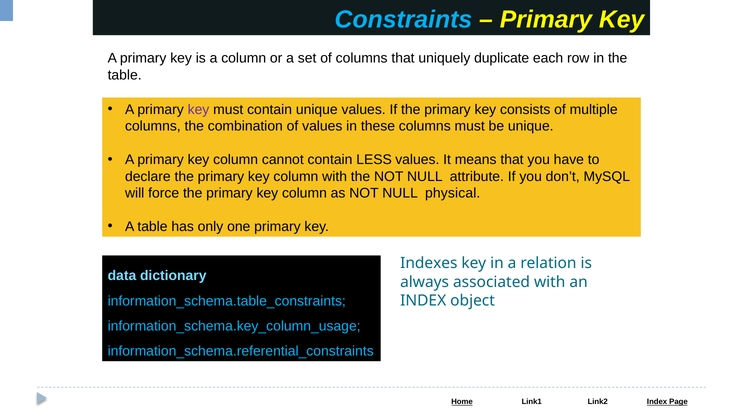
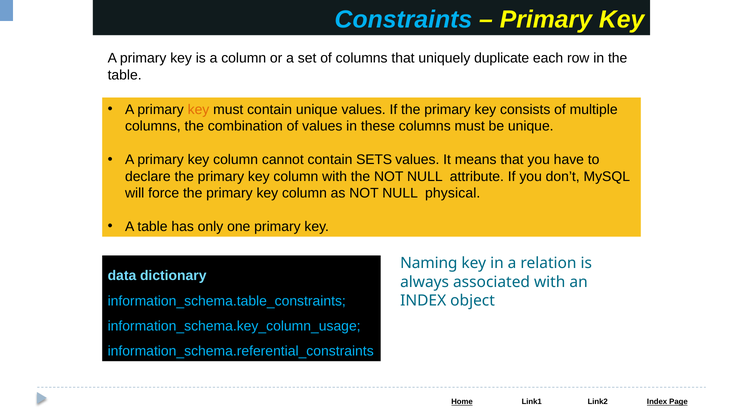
key at (199, 110) colour: purple -> orange
LESS: LESS -> SETS
Indexes: Indexes -> Naming
